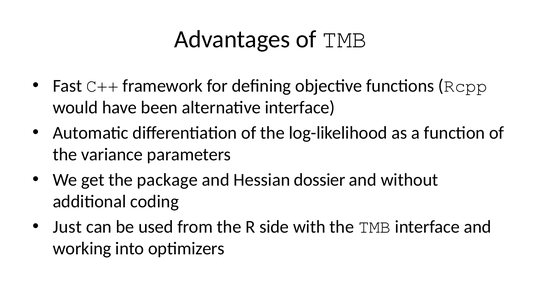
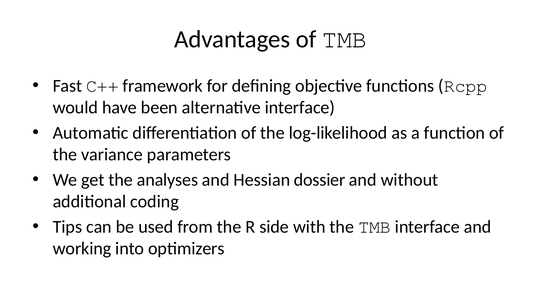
package: package -> analyses
Just: Just -> Tips
